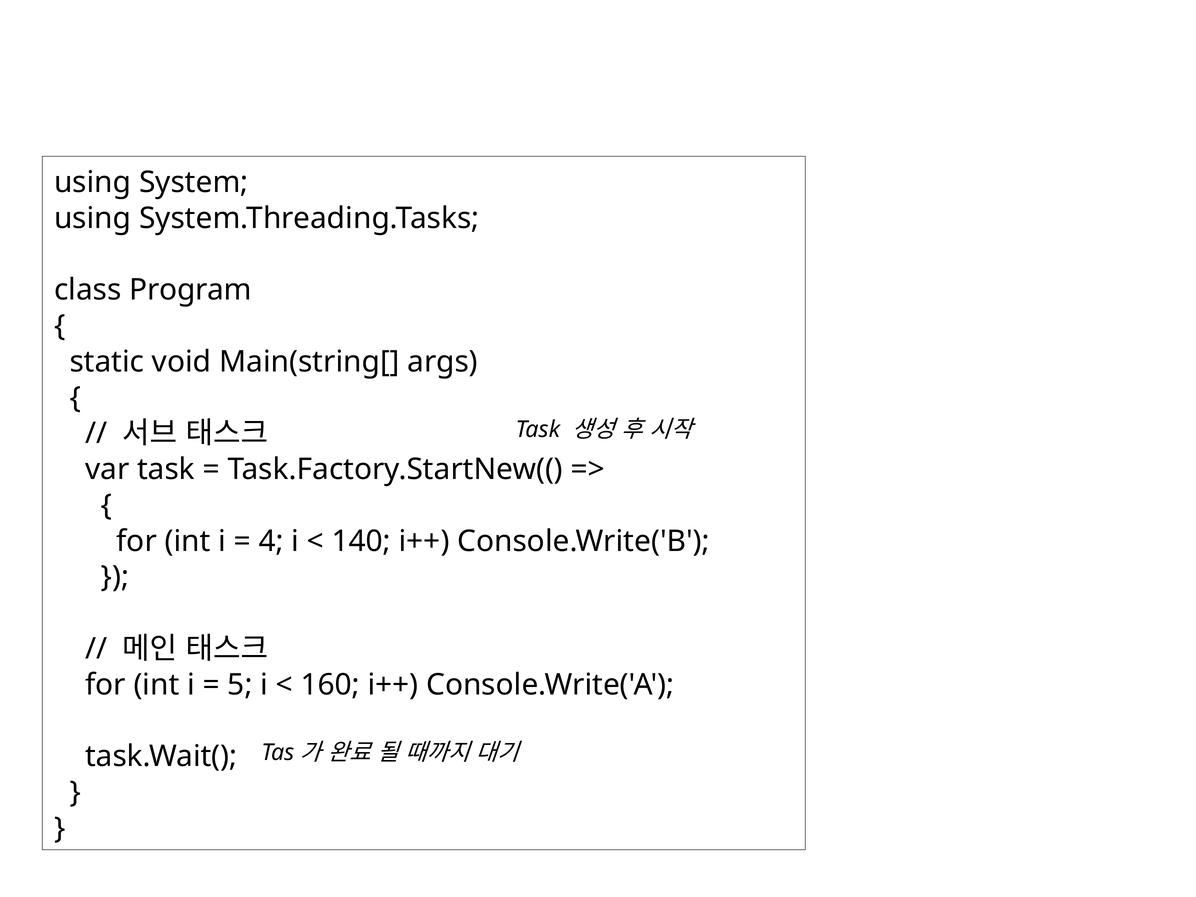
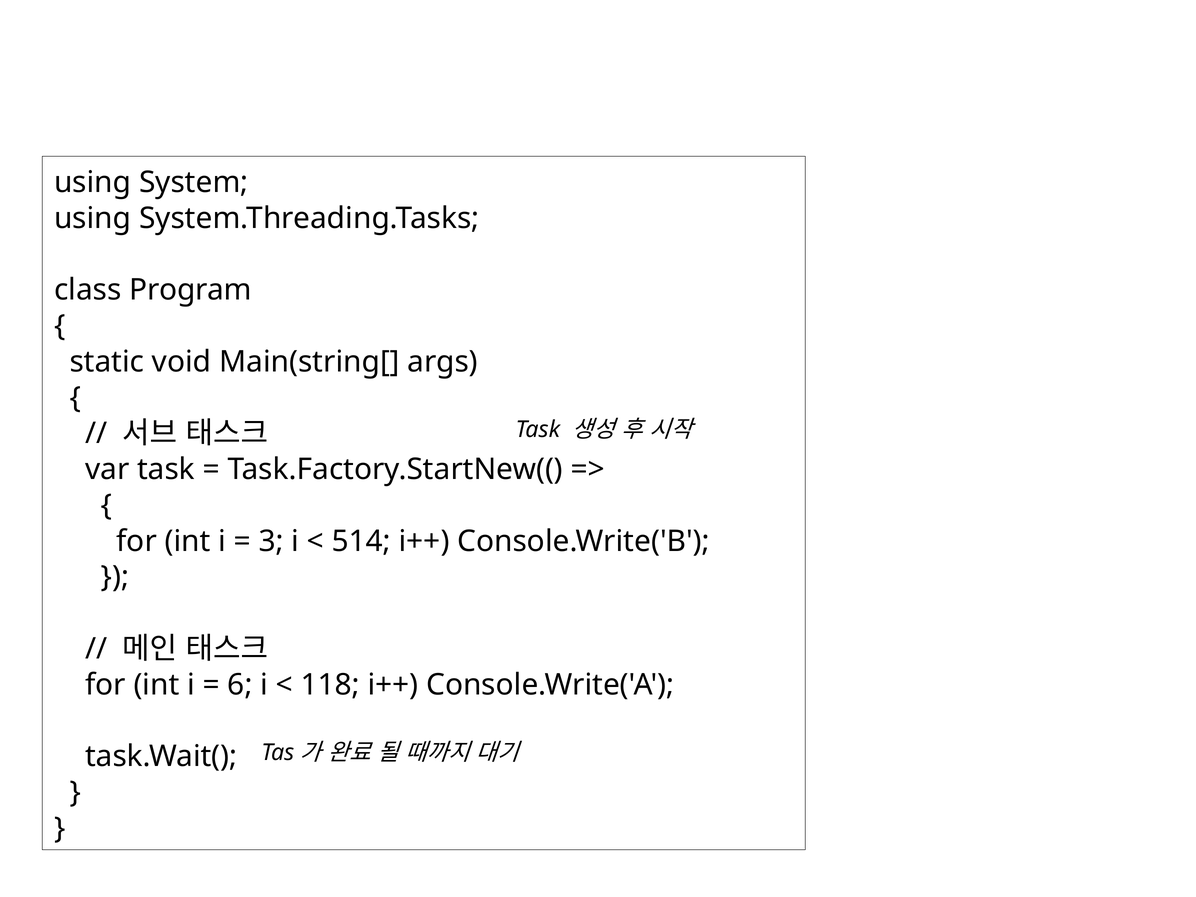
4: 4 -> 3
140: 140 -> 514
5: 5 -> 6
160: 160 -> 118
